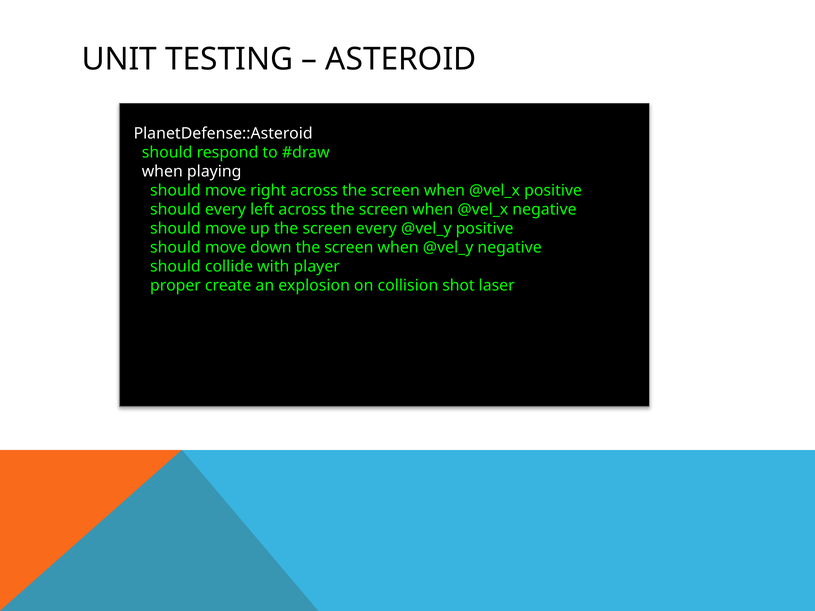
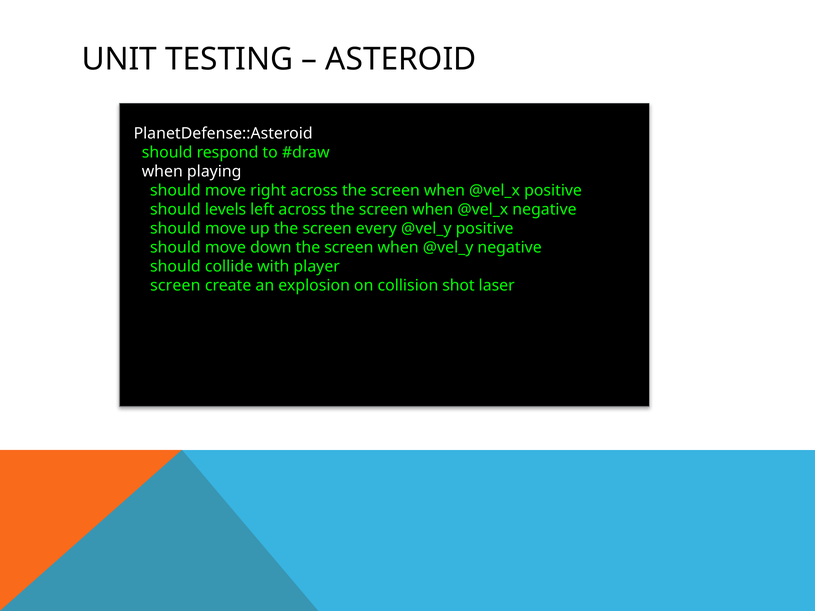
should every: every -> levels
proper at (175, 286): proper -> screen
